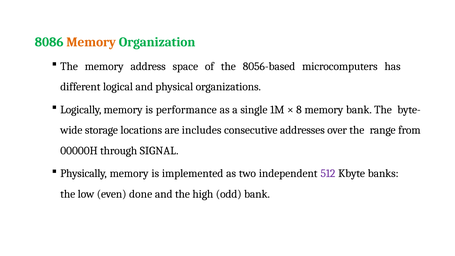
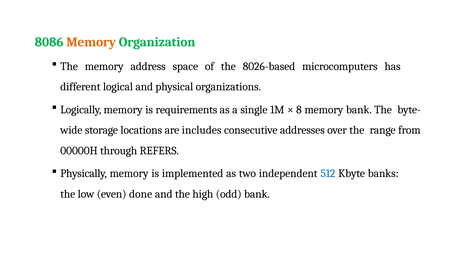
8056-based: 8056-based -> 8026-based
performance: performance -> requirements
SIGNAL: SIGNAL -> REFERS
512 colour: purple -> blue
